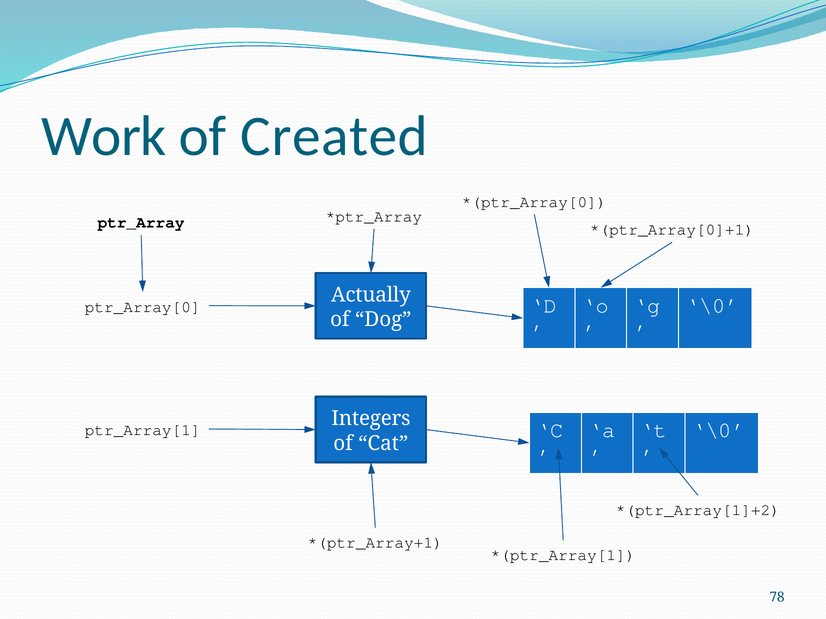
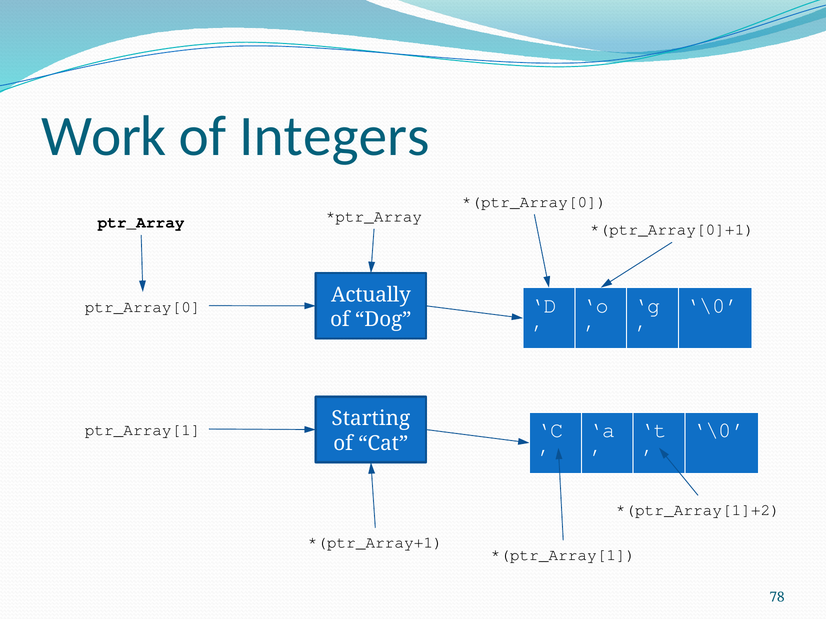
Created: Created -> Integers
Integers: Integers -> Starting
